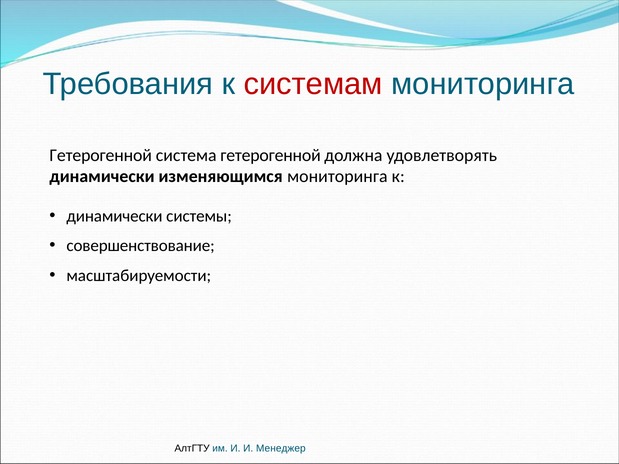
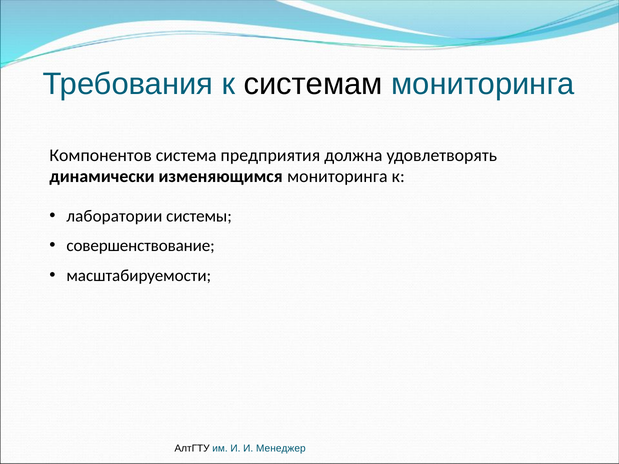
системам colour: red -> black
Гетерогенной at (101, 155): Гетерогенной -> Компонентов
система гетерогенной: гетерогенной -> предприятия
динамически at (115, 216): динамически -> лаборатории
